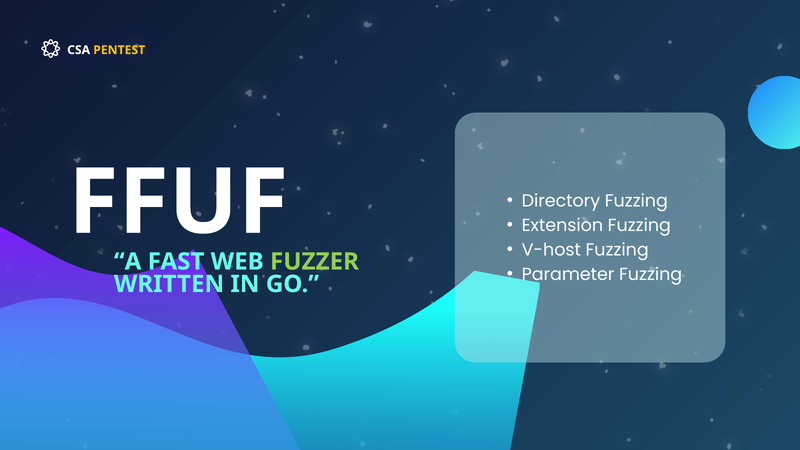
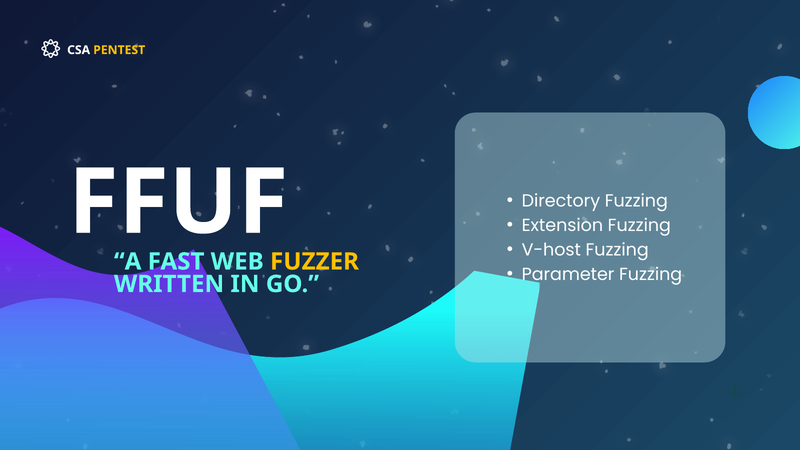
FUZZER colour: light green -> yellow
